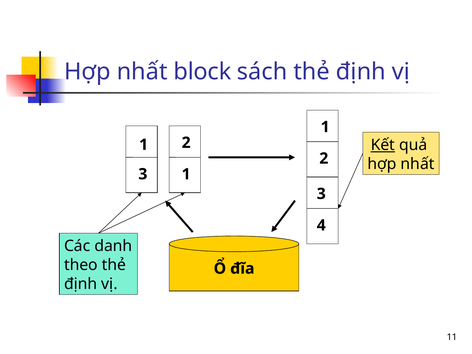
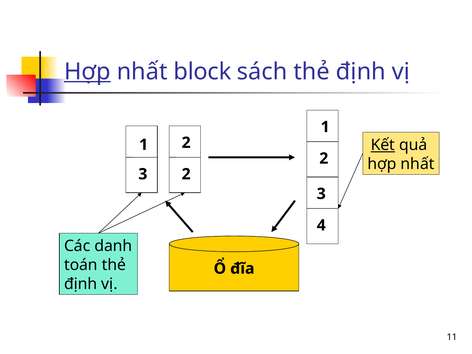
Hợp at (87, 72) underline: none -> present
3 1: 1 -> 2
theo: theo -> toán
